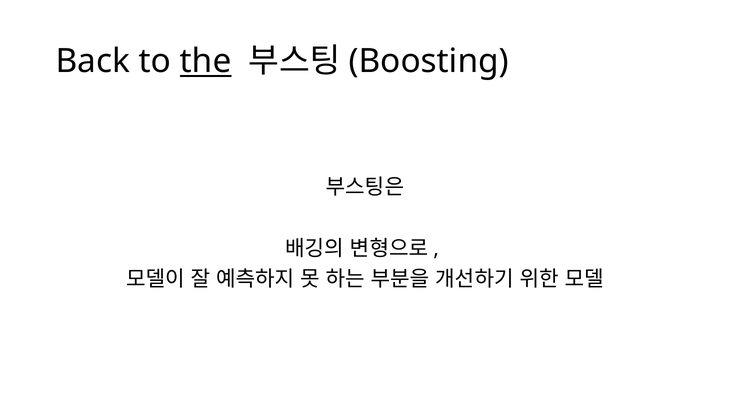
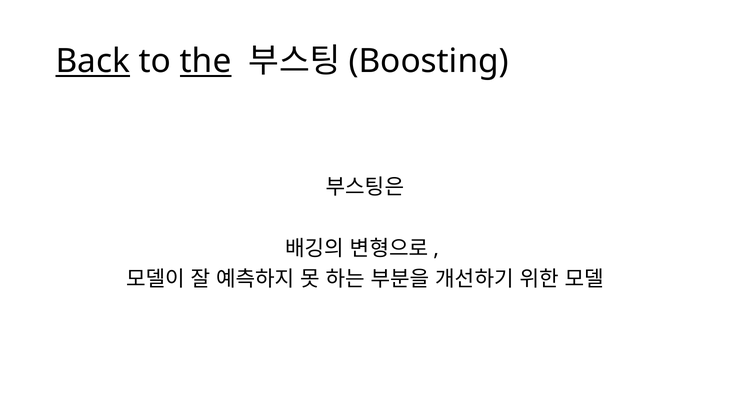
Back underline: none -> present
